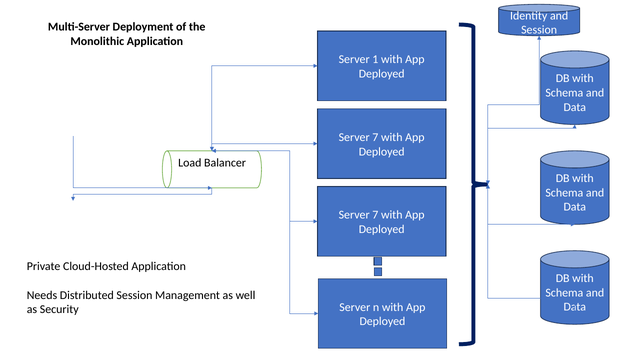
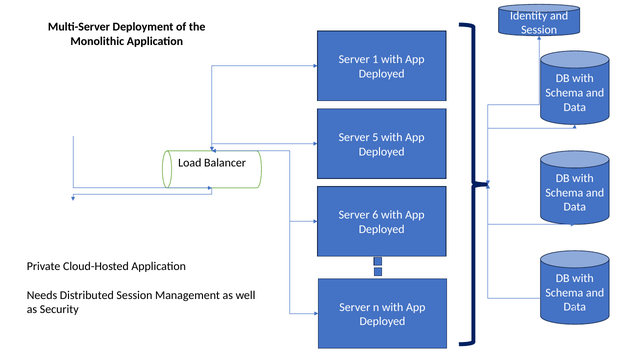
7 at (375, 137): 7 -> 5
7 at (375, 215): 7 -> 6
